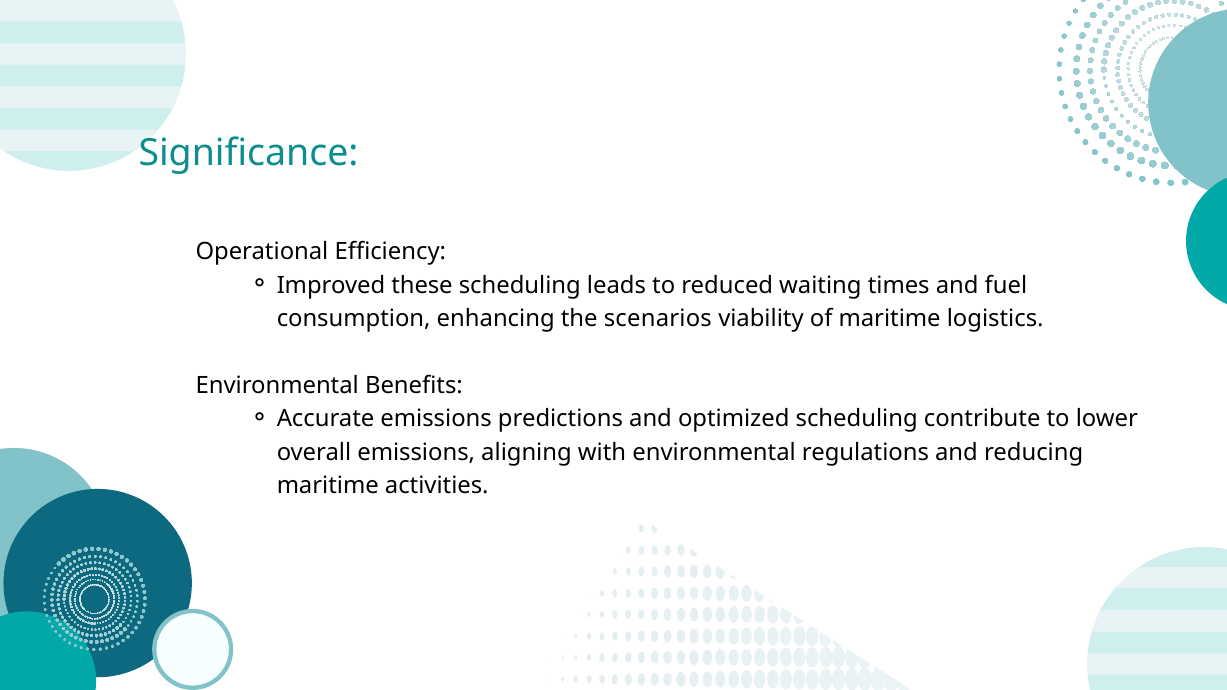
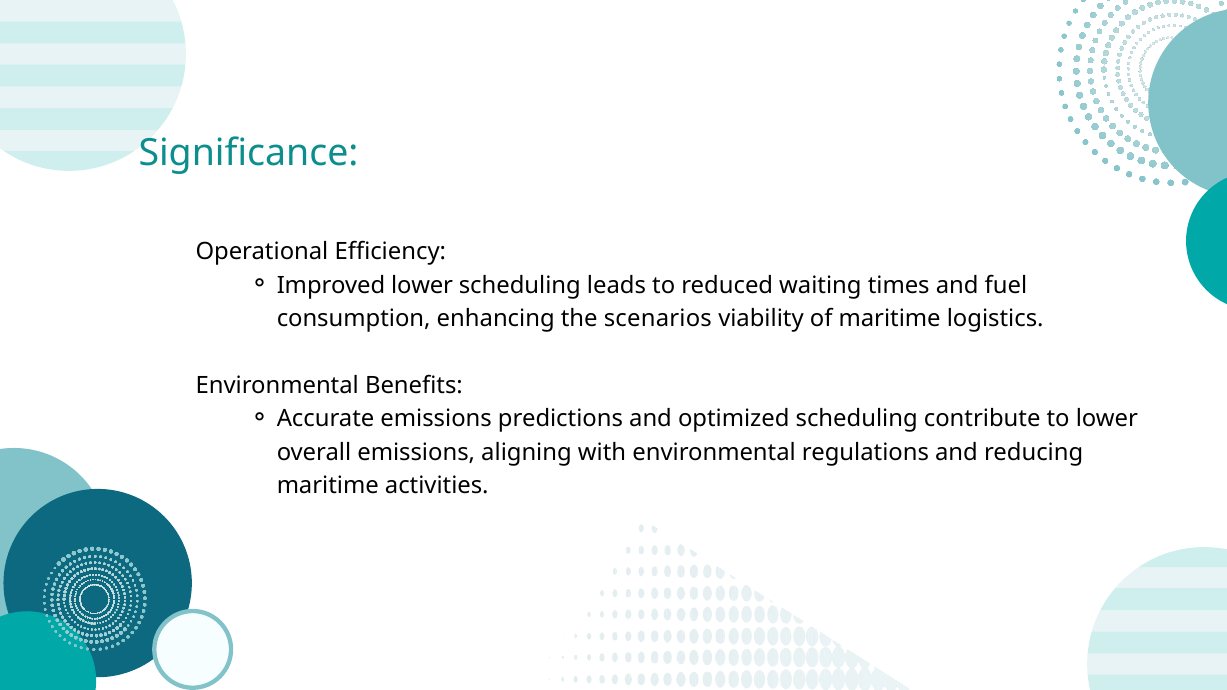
Improved these: these -> lower
